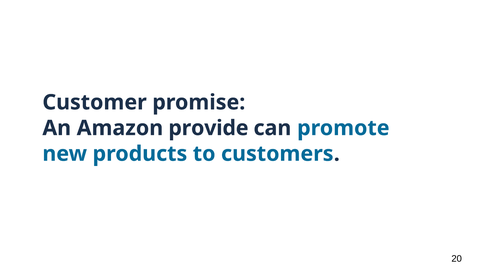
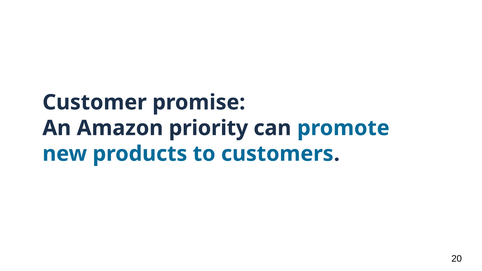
provide: provide -> priority
